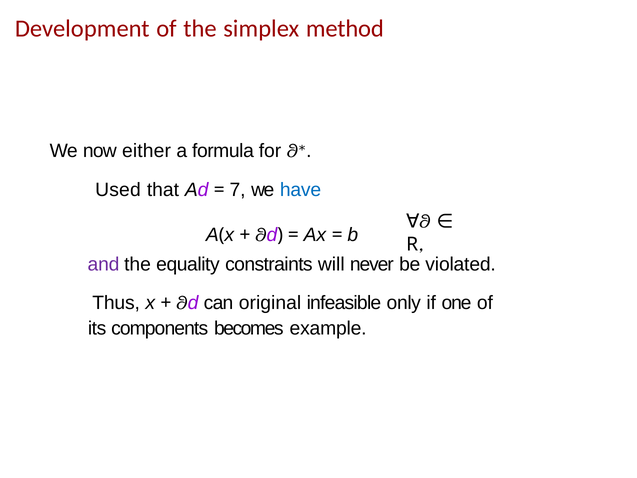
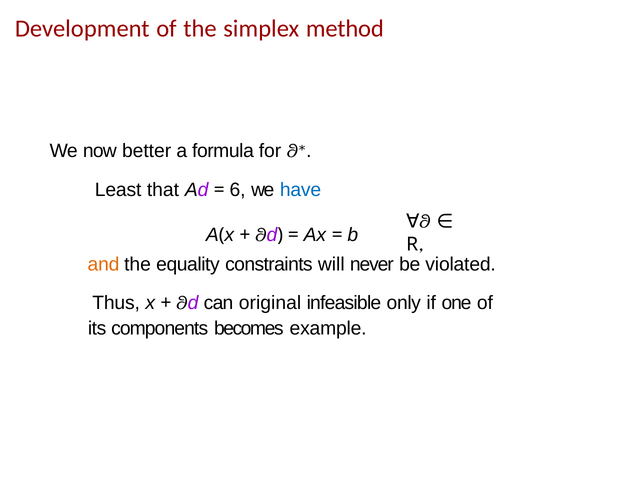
either: either -> better
Used: Used -> Least
7: 7 -> 6
and colour: purple -> orange
